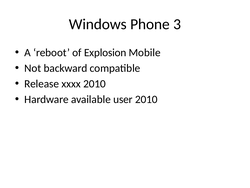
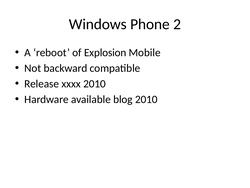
3: 3 -> 2
user: user -> blog
